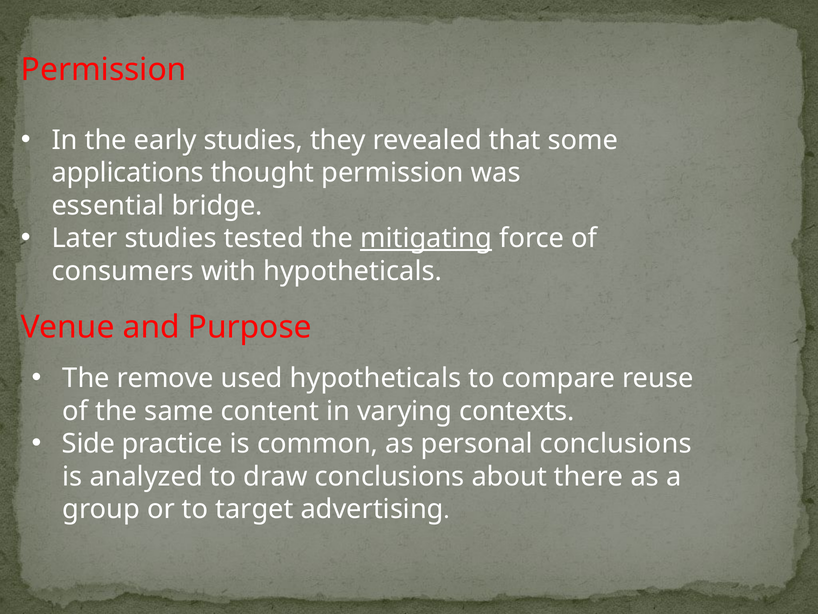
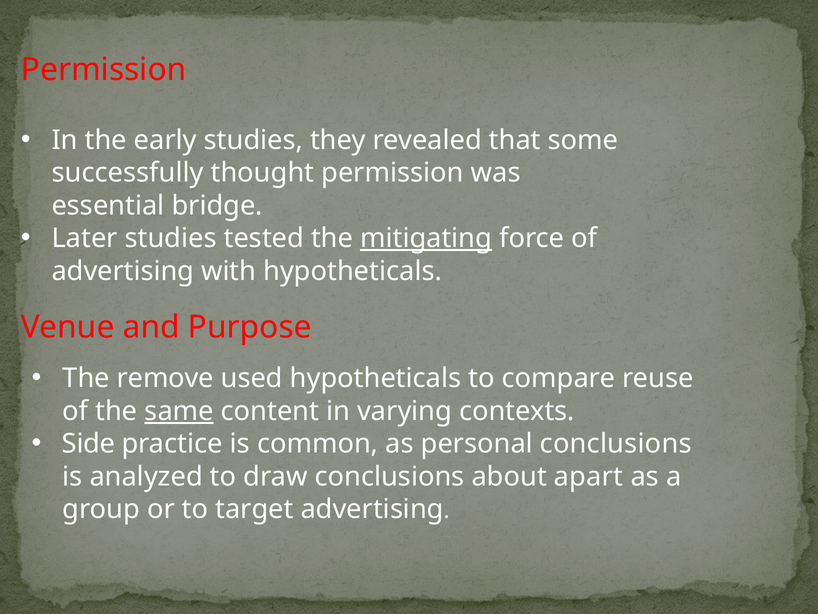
applications: applications -> successfully
consumers at (123, 271): consumers -> advertising
same underline: none -> present
there: there -> apart
